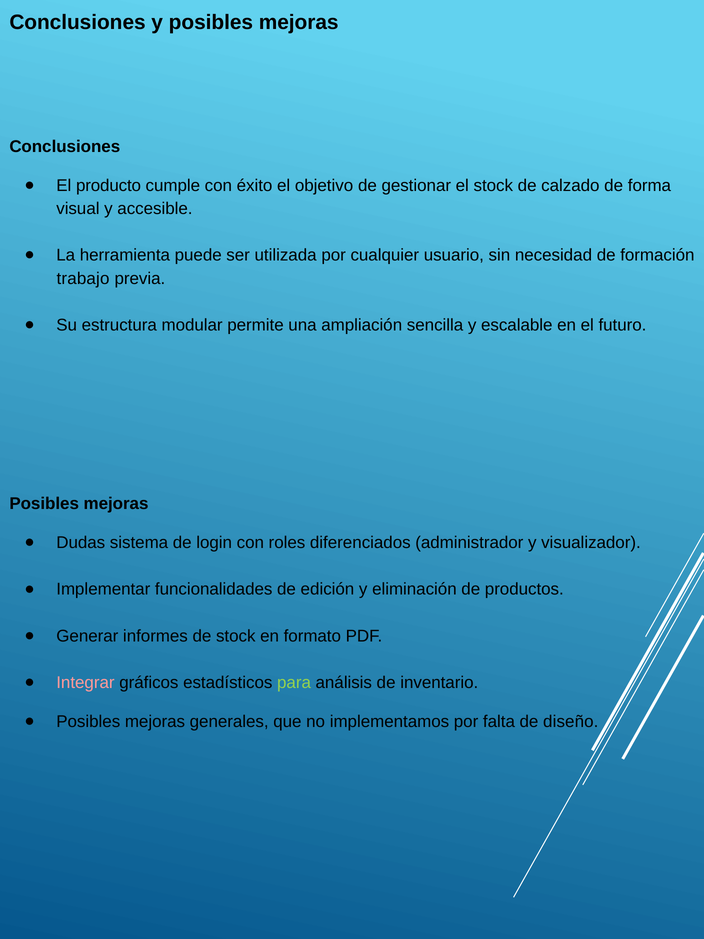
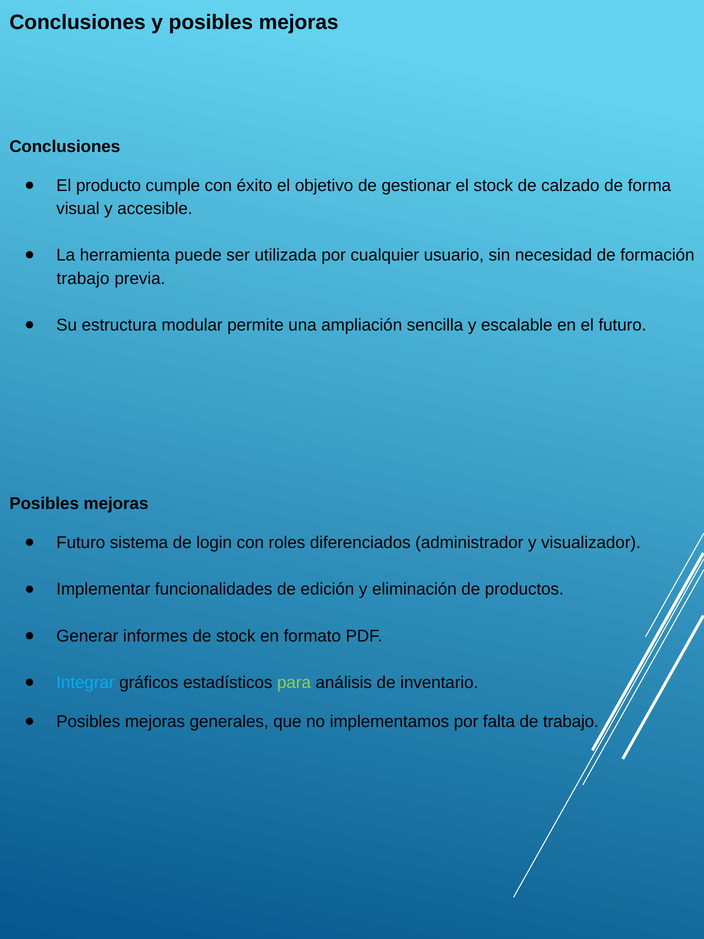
Dudas at (81, 543): Dudas -> Futuro
Integrar colour: pink -> light blue
de diseño: diseño -> trabajo
